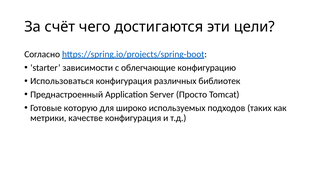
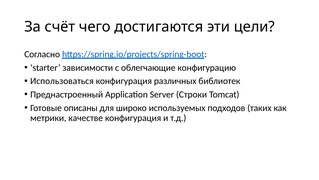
Просто: Просто -> Строки
которую: которую -> описаны
